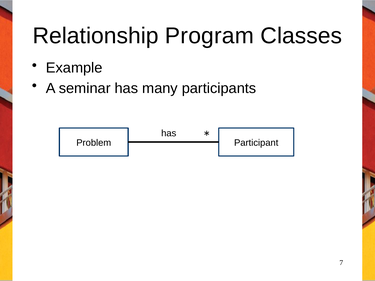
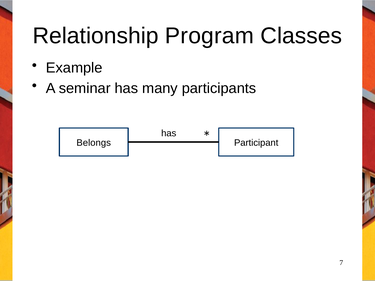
Problem: Problem -> Belongs
